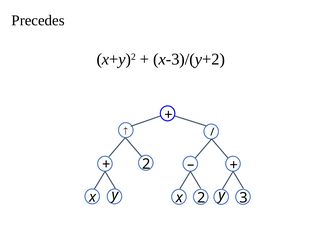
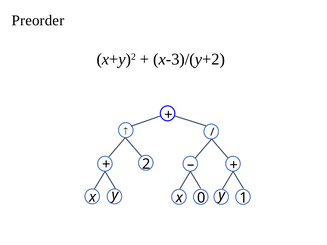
Precedes: Precedes -> Preorder
3: 3 -> 1
x 2: 2 -> 0
